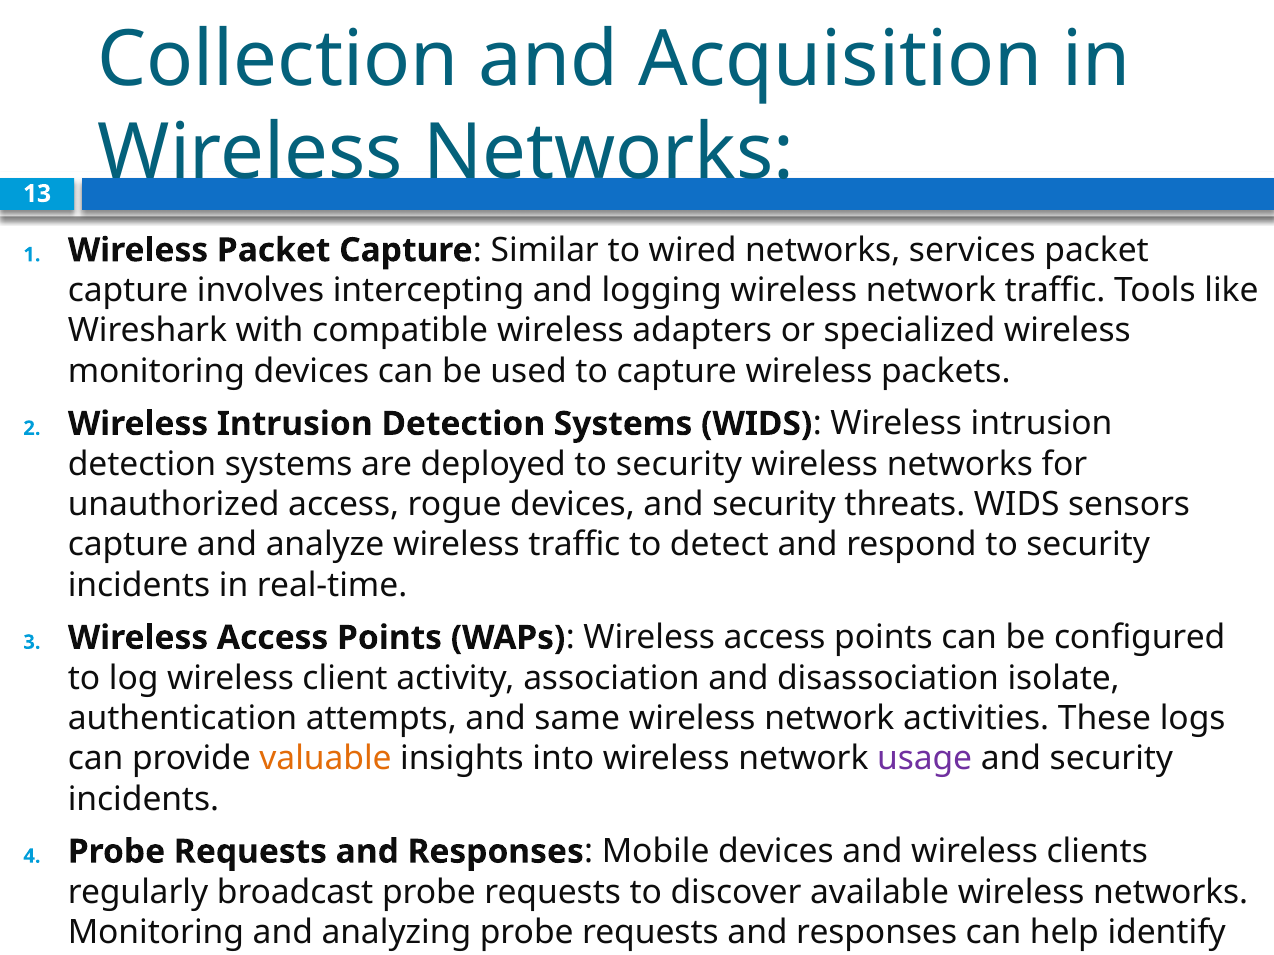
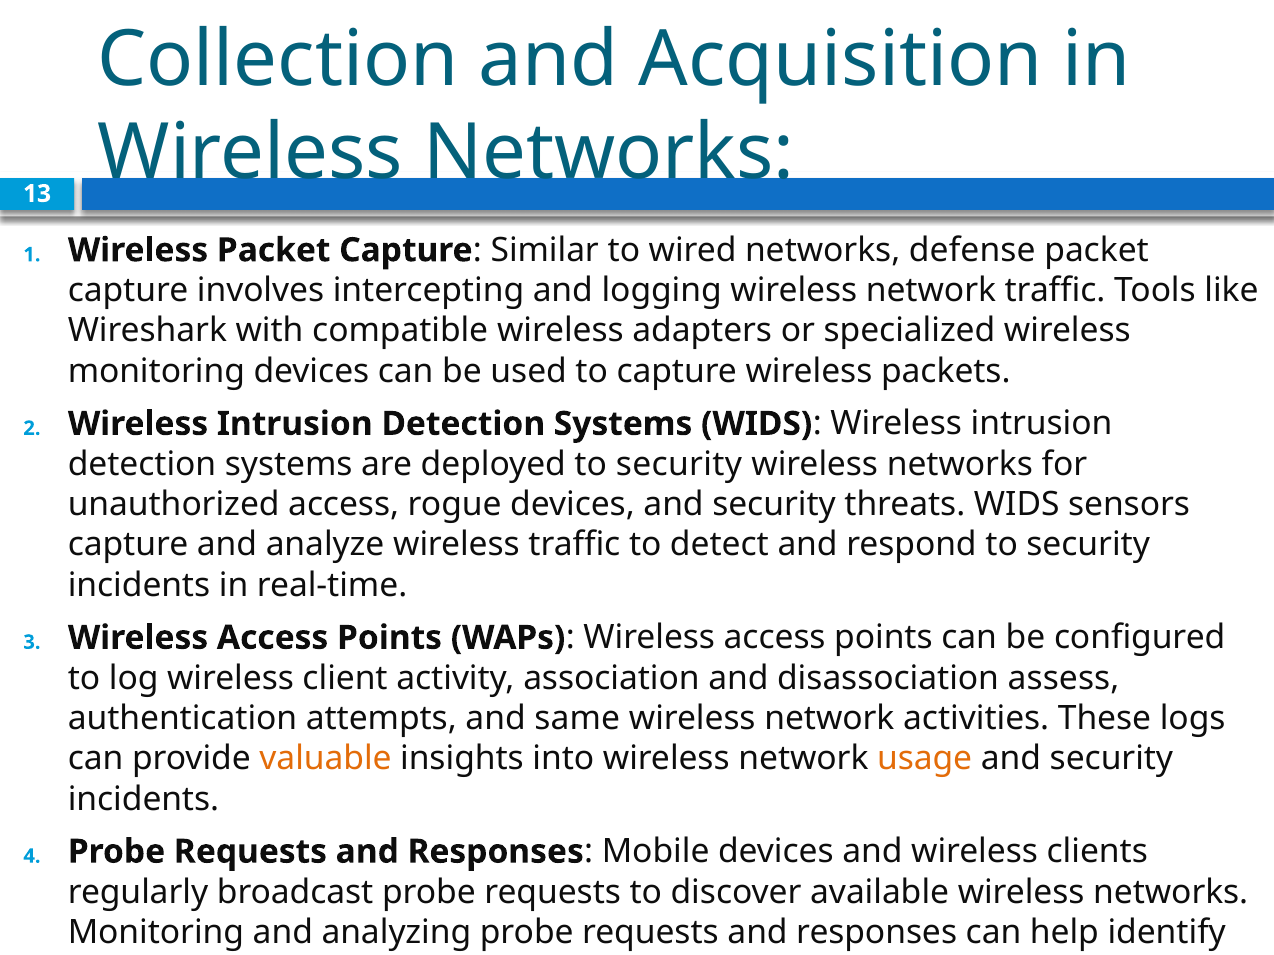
services: services -> defense
isolate: isolate -> assess
usage colour: purple -> orange
